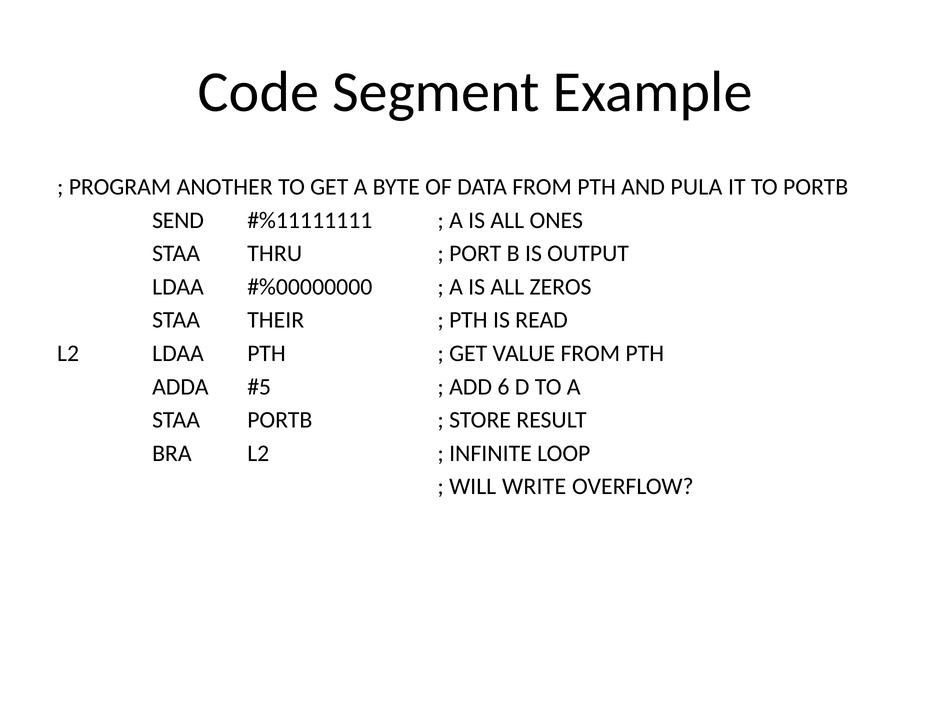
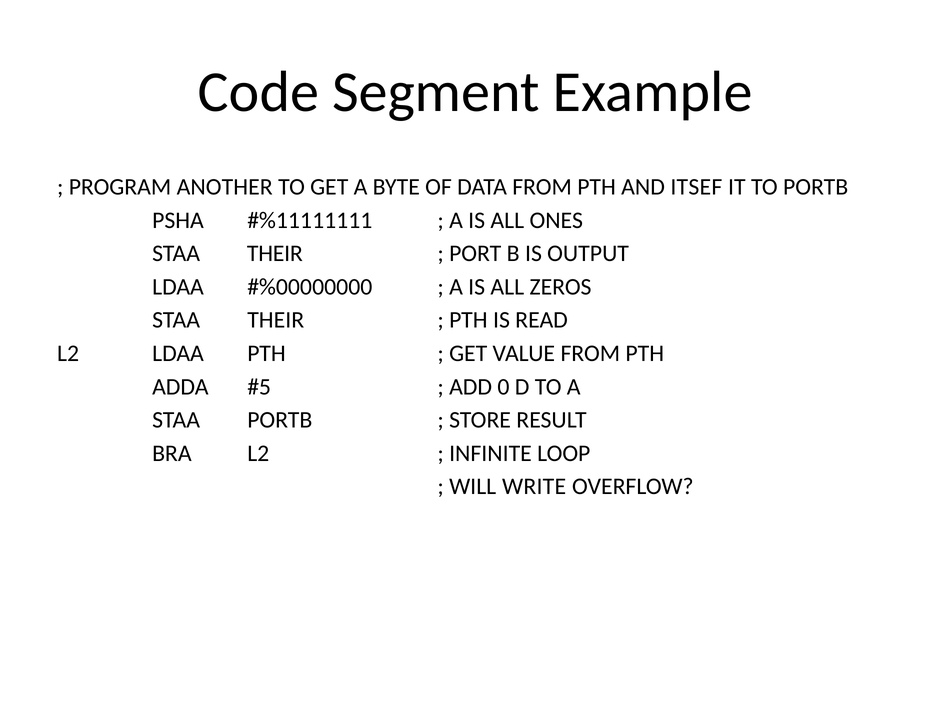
PULA: PULA -> ITSEF
SEND: SEND -> PSHA
THRU at (275, 254): THRU -> THEIR
6: 6 -> 0
